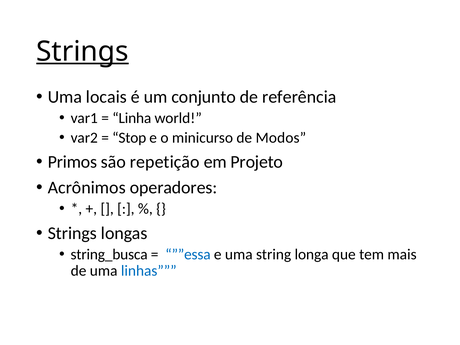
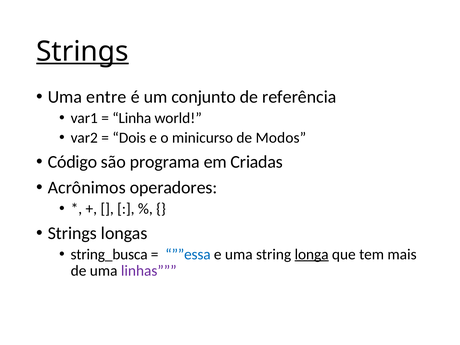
locais: locais -> entre
Stop: Stop -> Dois
Primos: Primos -> Código
repetição: repetição -> programa
Projeto: Projeto -> Criadas
longa underline: none -> present
linhas colour: blue -> purple
